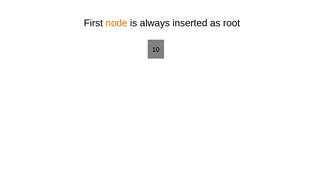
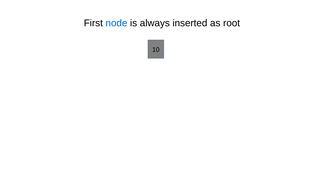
node colour: orange -> blue
